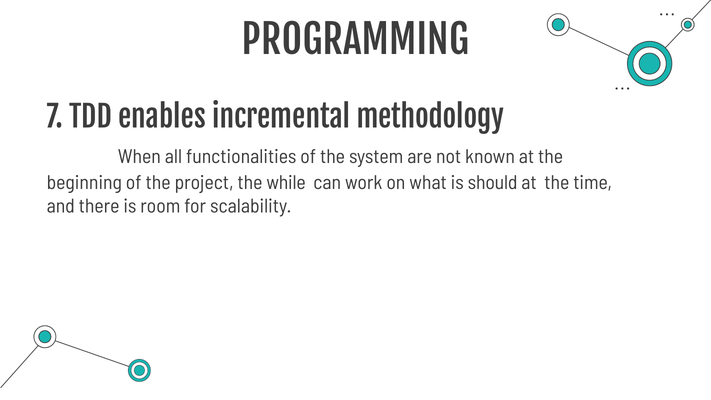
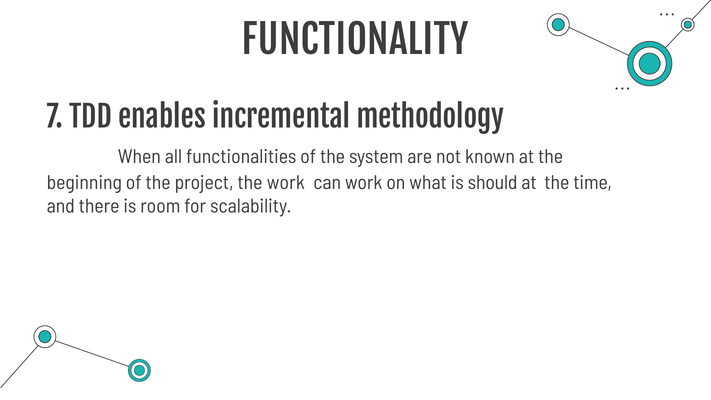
PROGRAMMING: PROGRAMMING -> FUNCTIONALITY
the while: while -> work
